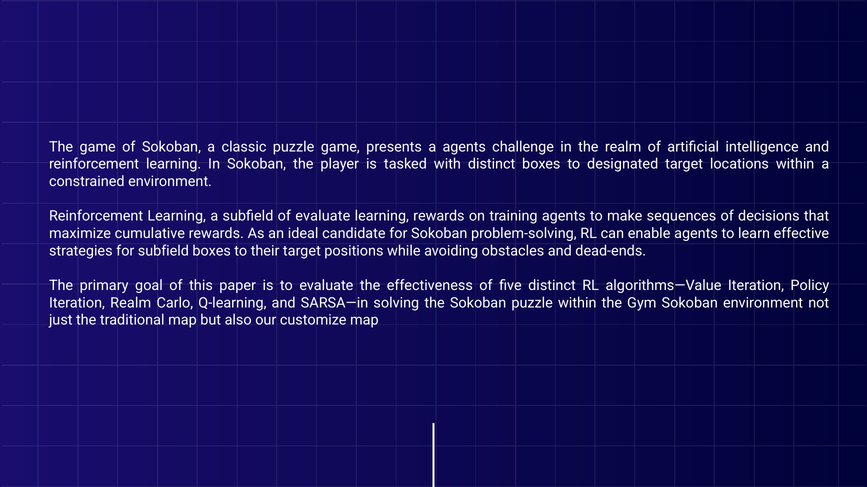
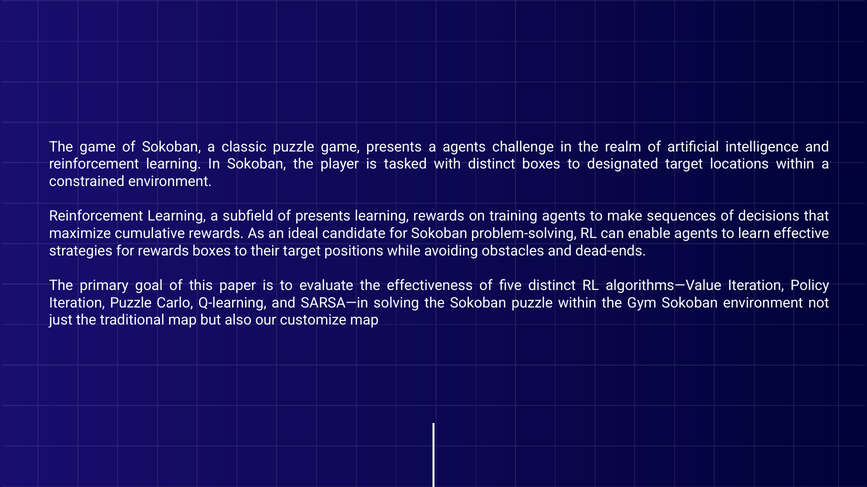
of evaluate: evaluate -> presents
for subfield: subfield -> rewards
Iteration Realm: Realm -> Puzzle
